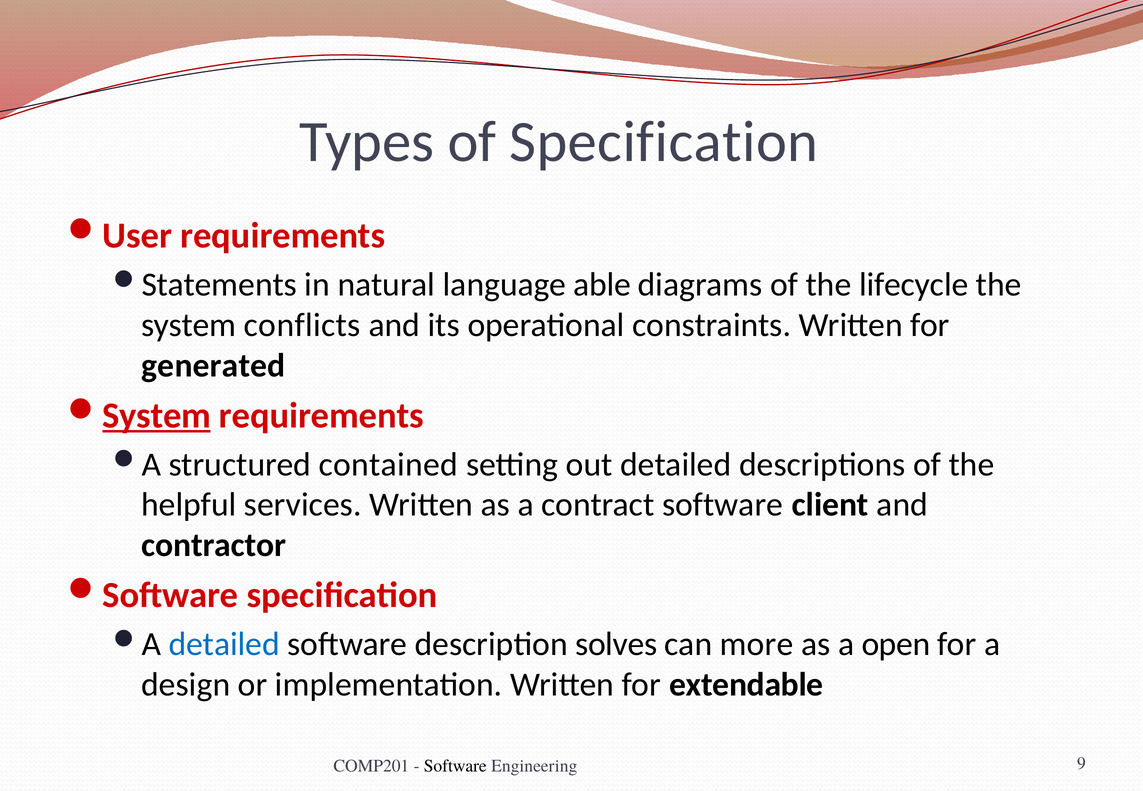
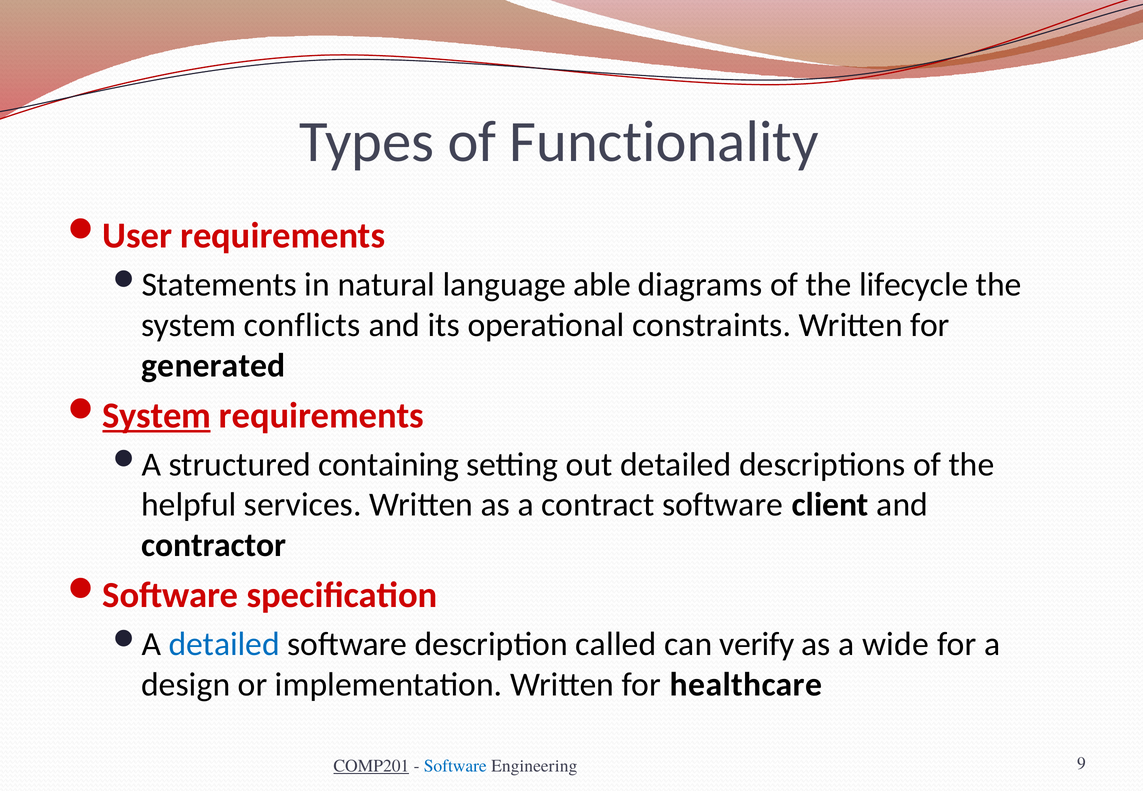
of Specification: Specification -> Functionality
contained: contained -> containing
solves: solves -> called
more: more -> verify
open: open -> wide
extendable: extendable -> healthcare
COMP201 underline: none -> present
Software at (455, 766) colour: black -> blue
